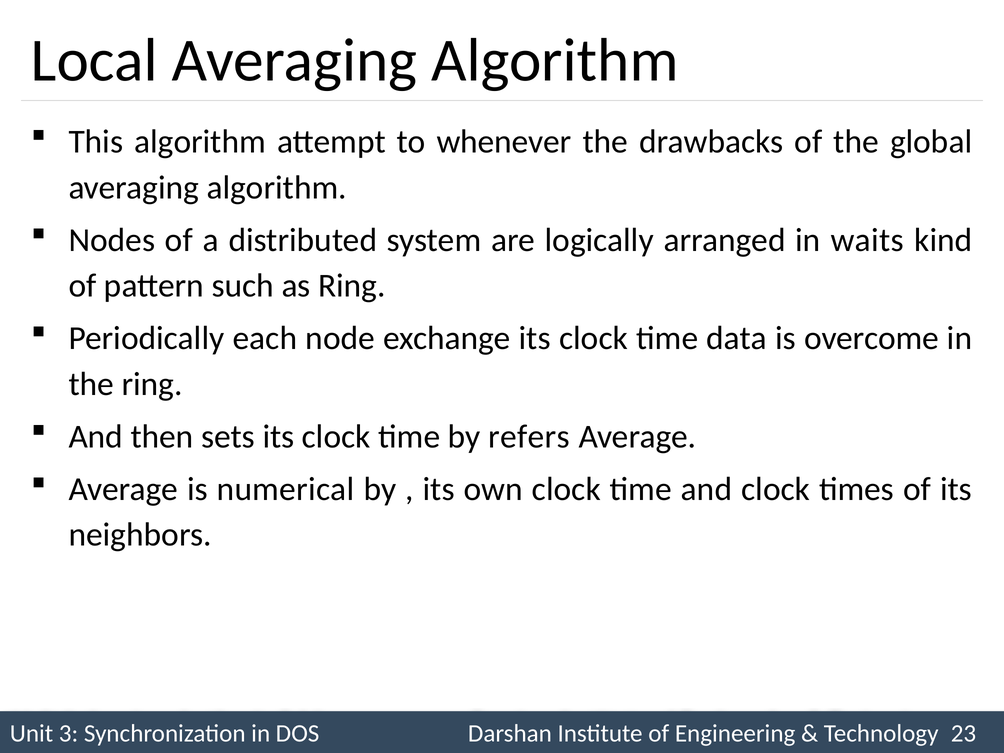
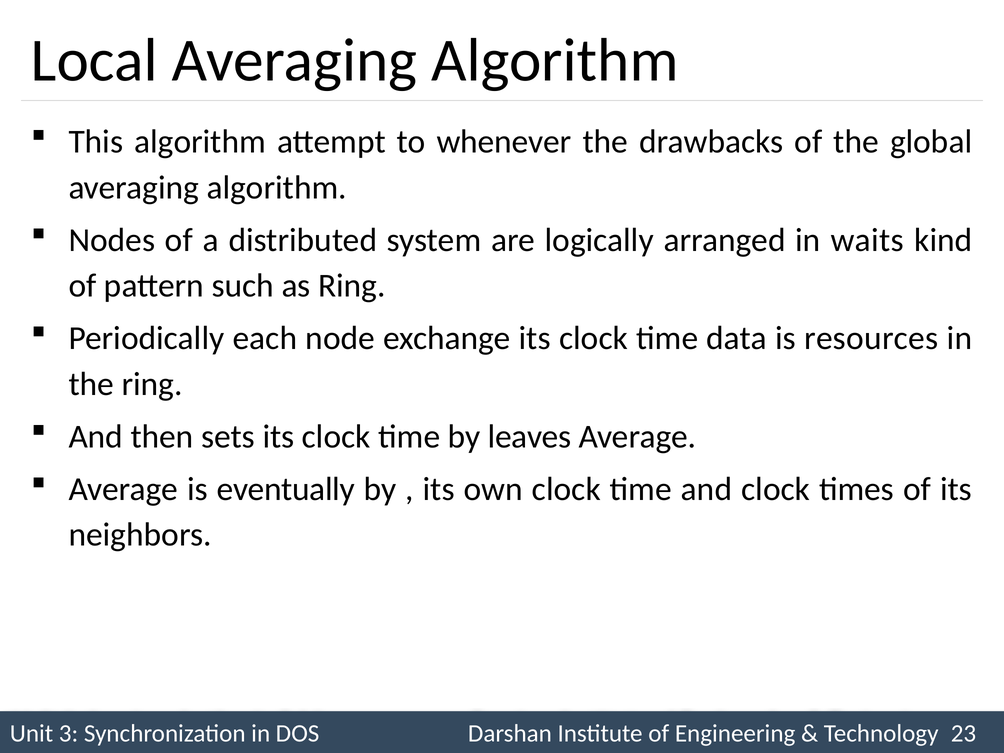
overcome: overcome -> resources
refers: refers -> leaves
numerical: numerical -> eventually
